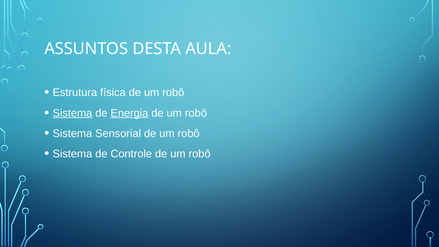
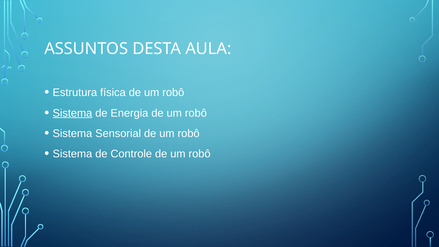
Energia underline: present -> none
